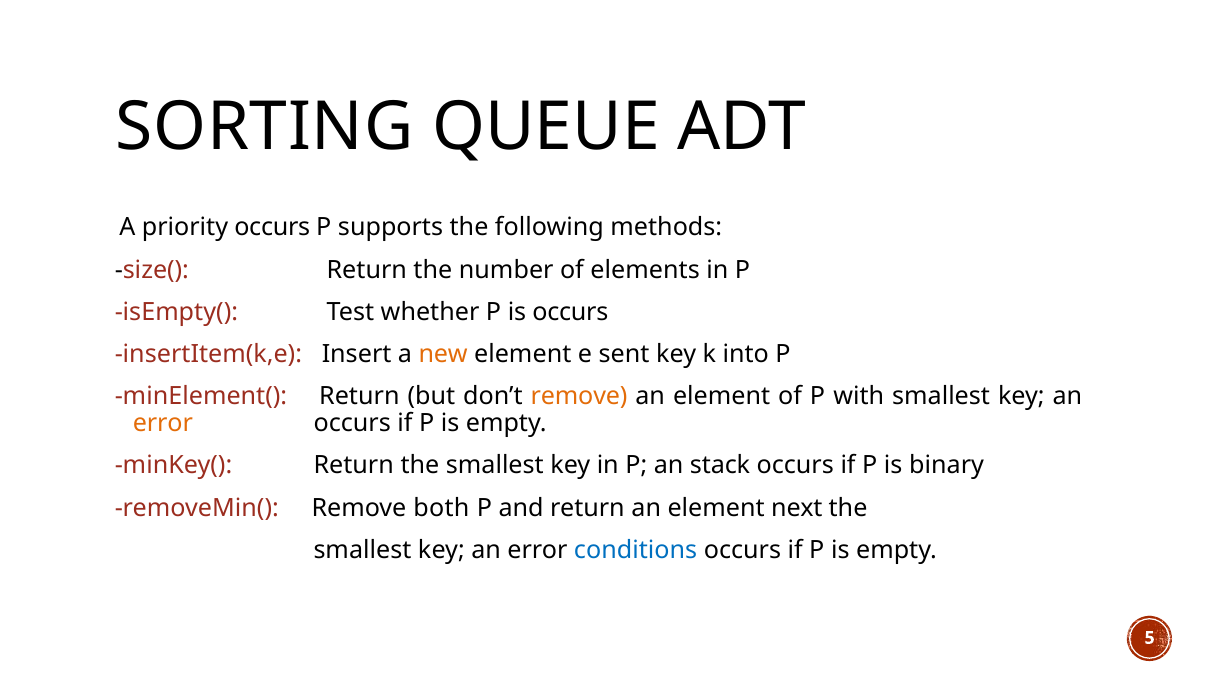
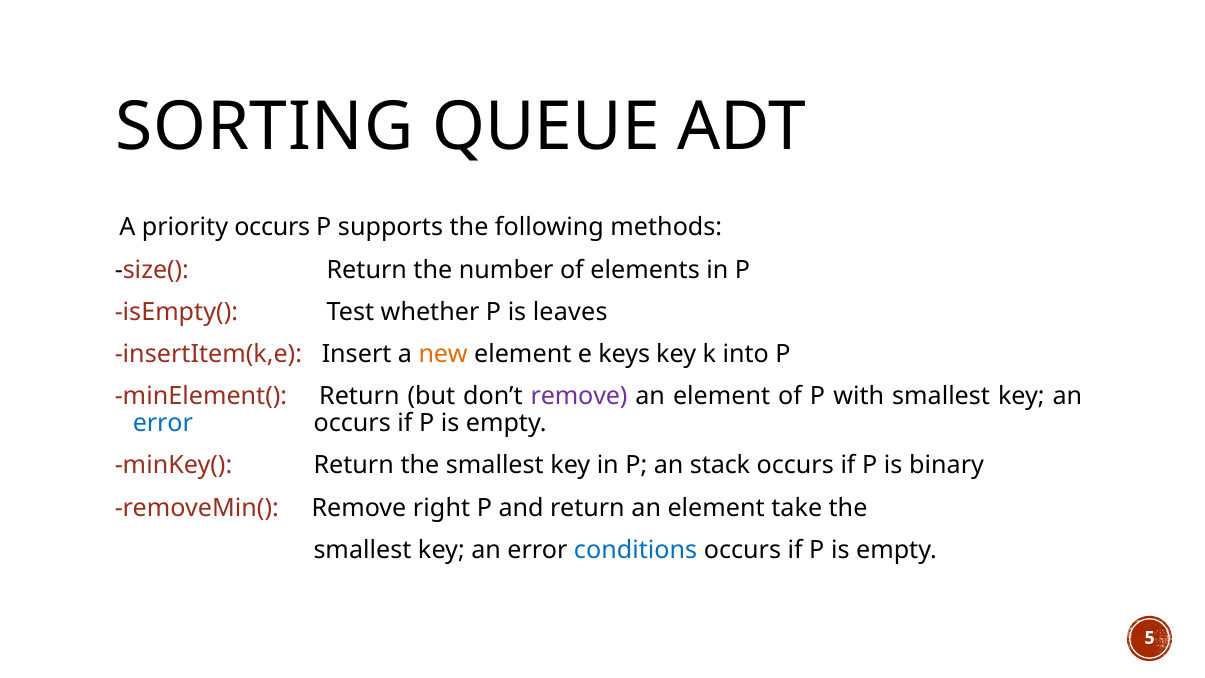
is occurs: occurs -> leaves
sent: sent -> keys
remove at (579, 396) colour: orange -> purple
error at (163, 423) colour: orange -> blue
both: both -> right
next: next -> take
